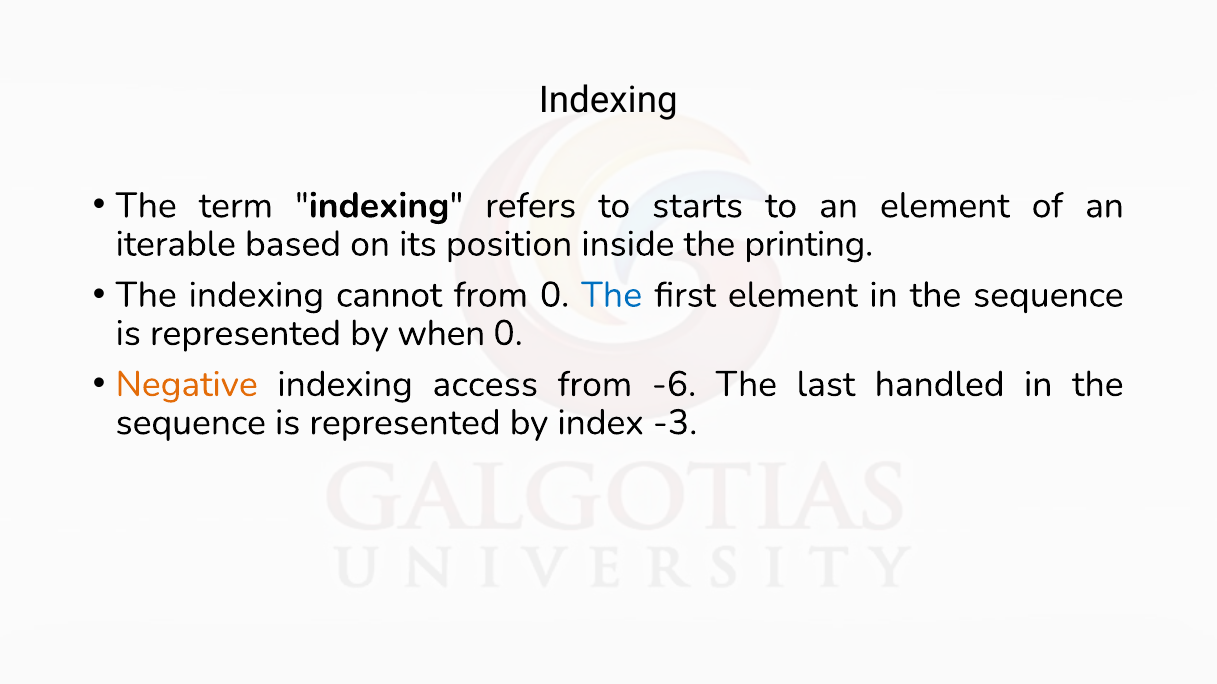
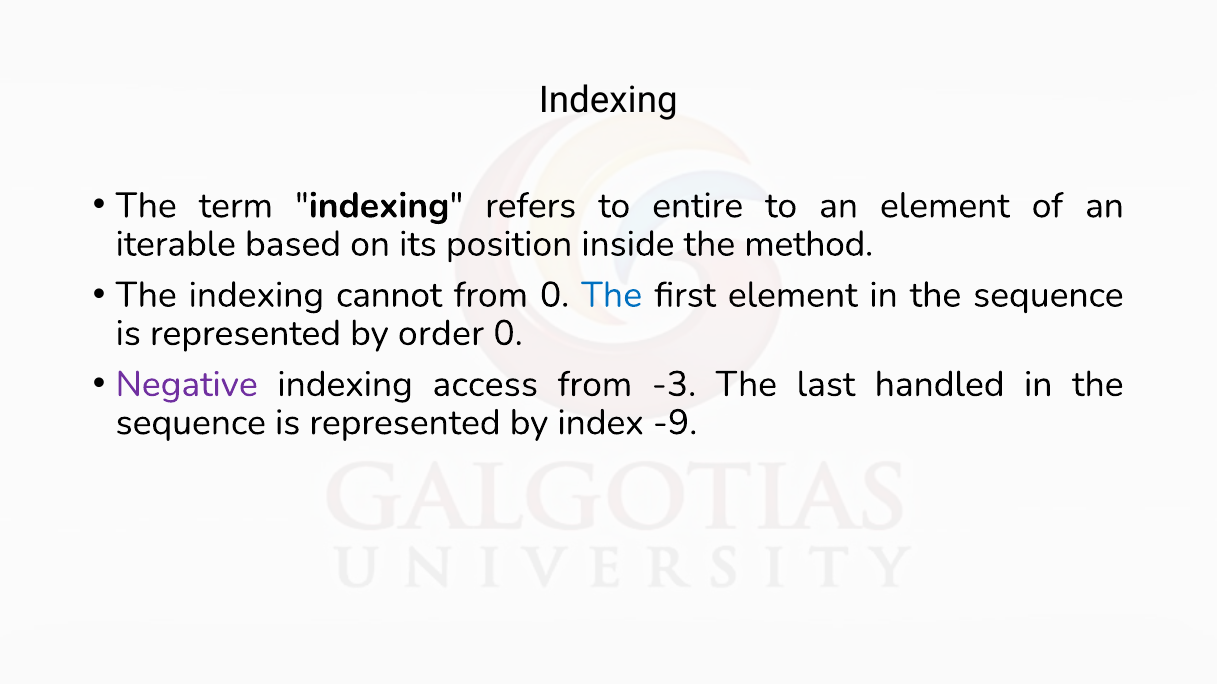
starts: starts -> entire
printing: printing -> method
when: when -> order
Negative colour: orange -> purple
-6: -6 -> -3
-3: -3 -> -9
